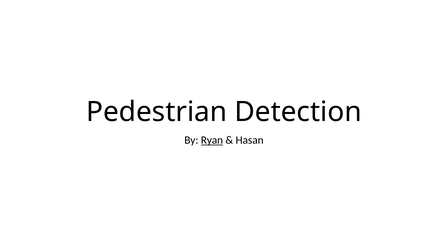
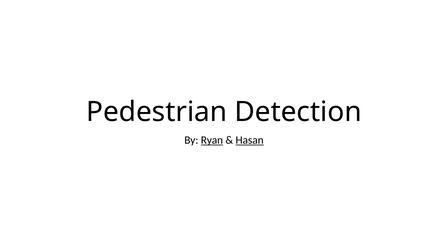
Hasan underline: none -> present
